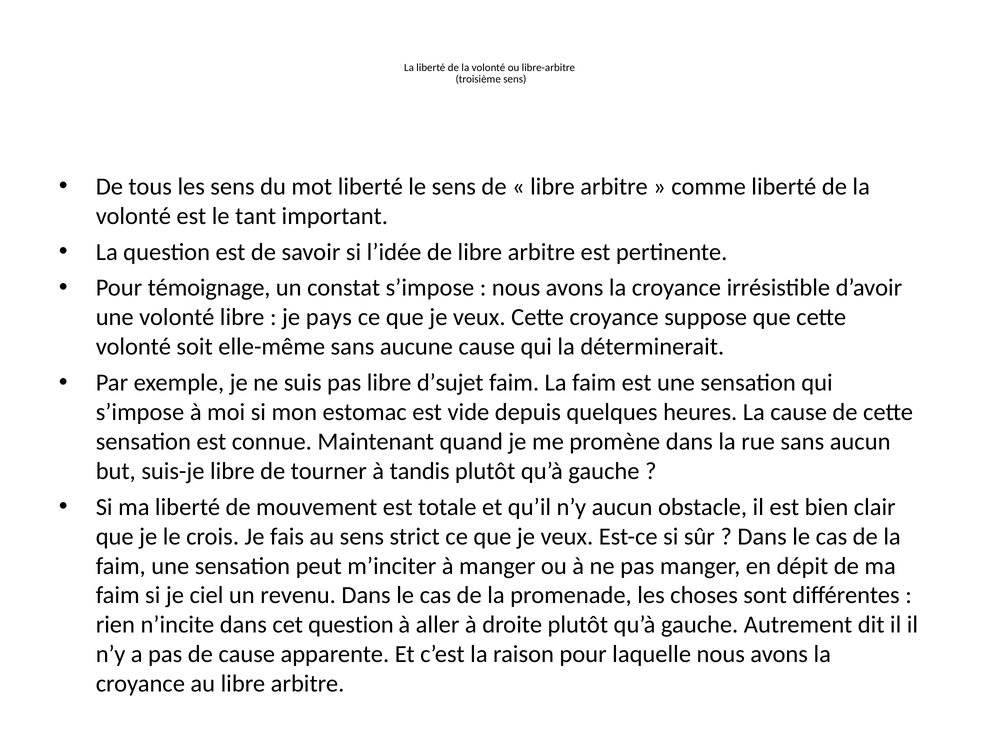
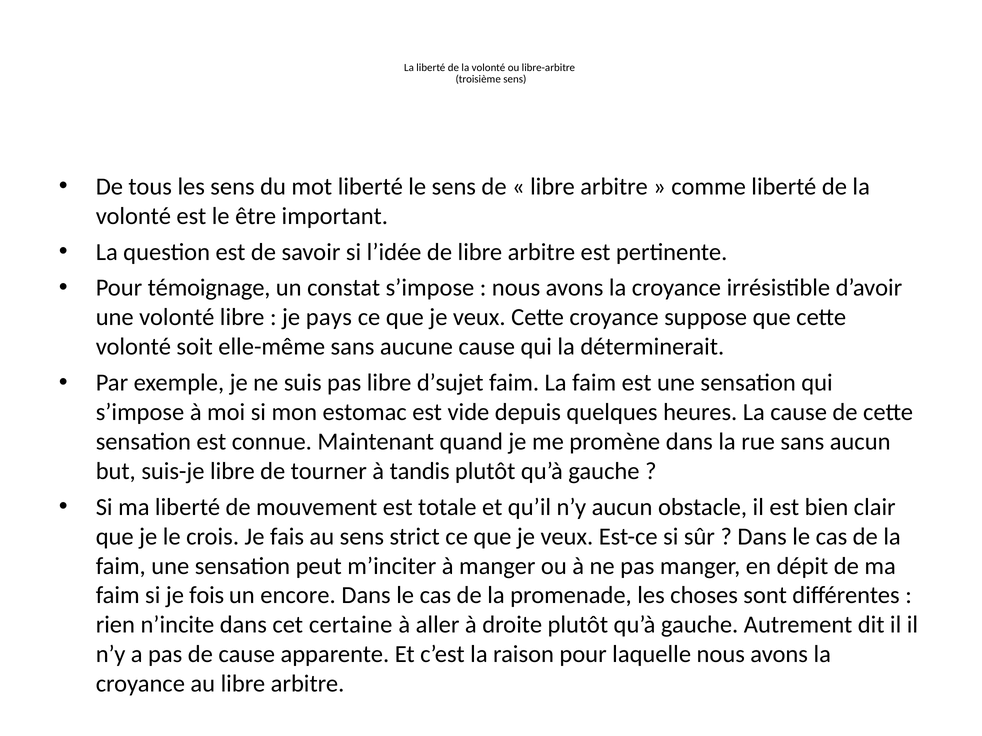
tant: tant -> être
ciel: ciel -> fois
revenu: revenu -> encore
cet question: question -> certaine
